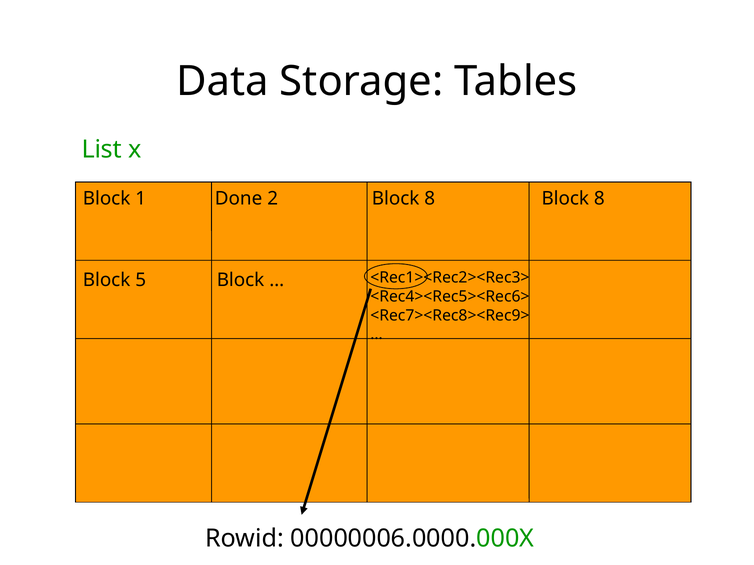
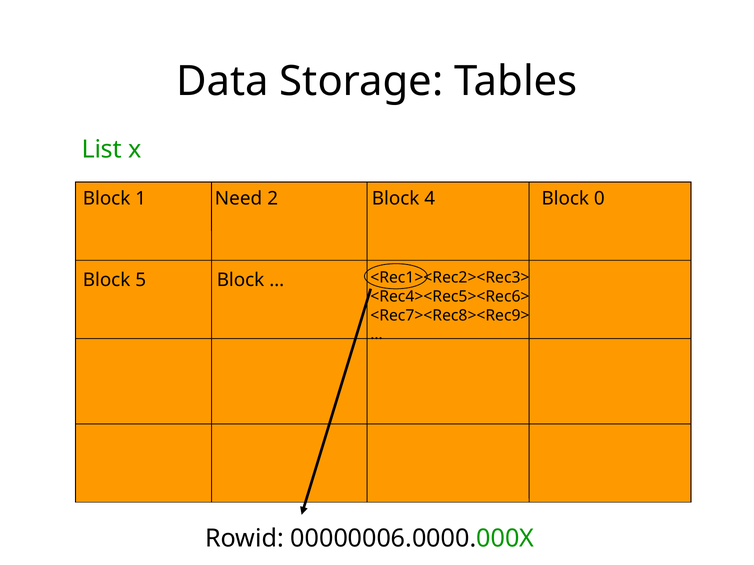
Done: Done -> Need
2 Block 8: 8 -> 4
8 at (599, 199): 8 -> 0
